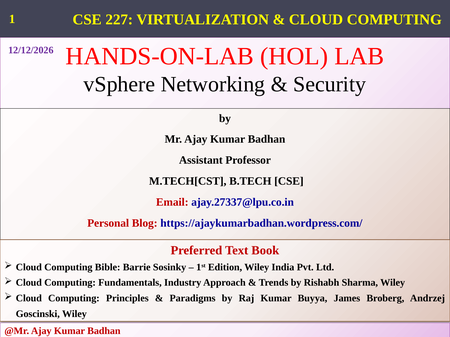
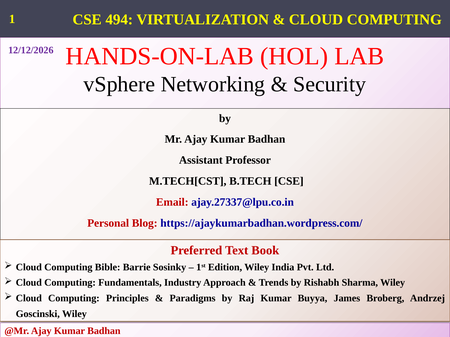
227: 227 -> 494
